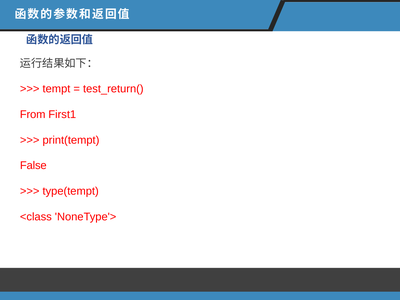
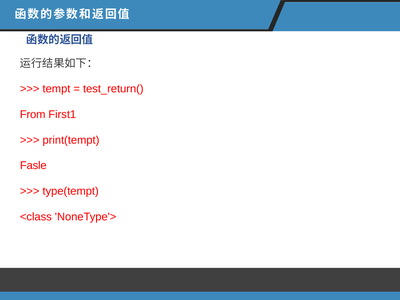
False: False -> Fasle
